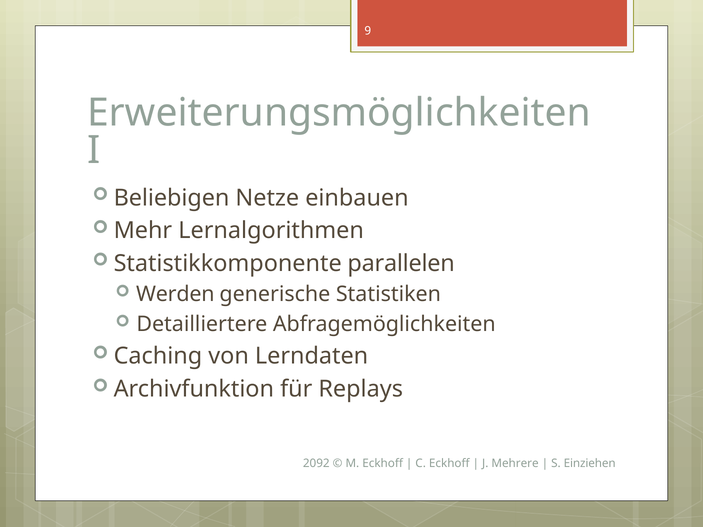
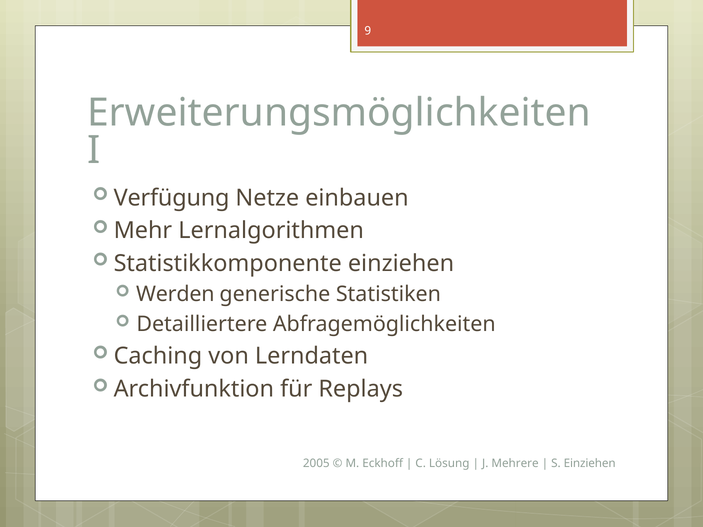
Beliebigen: Beliebigen -> Verfügung
Statistikkomponente parallelen: parallelen -> einziehen
2092: 2092 -> 2005
C Eckhoff: Eckhoff -> Lösung
